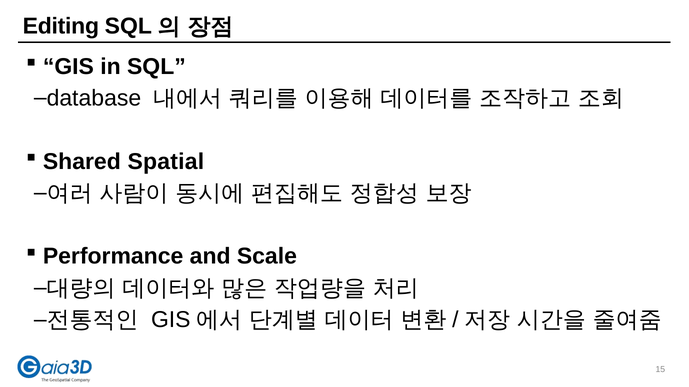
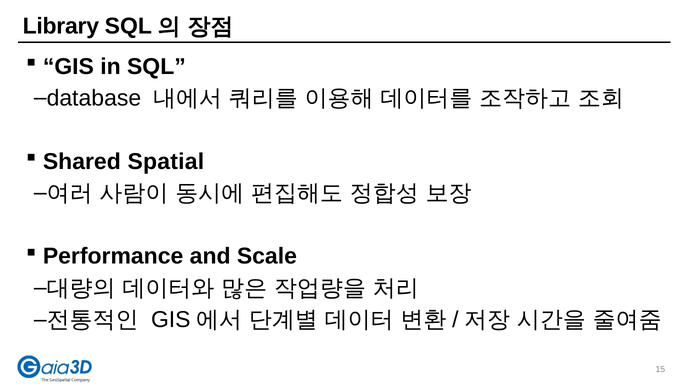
Editing: Editing -> Library
